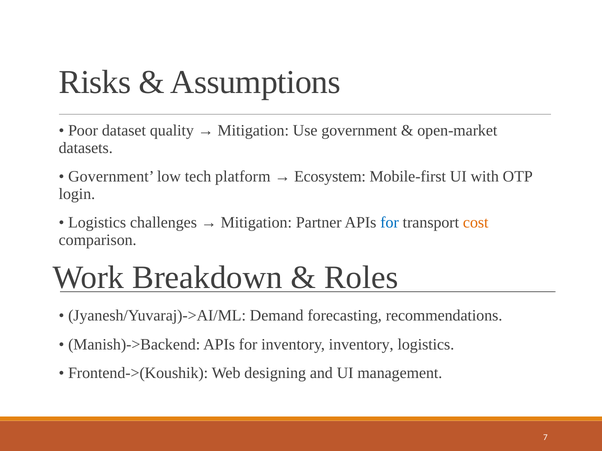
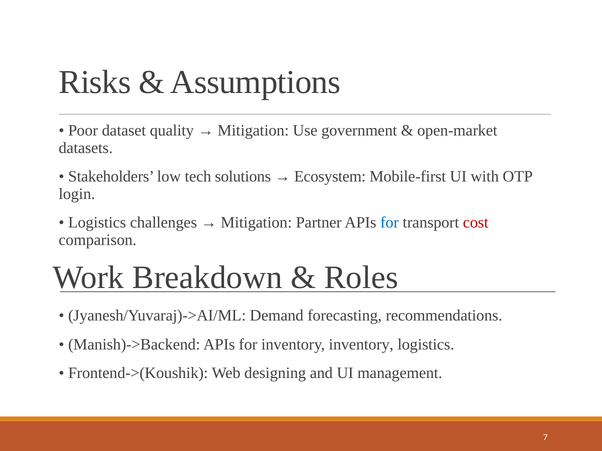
Government at (111, 177): Government -> Stakeholders
platform: platform -> solutions
cost colour: orange -> red
